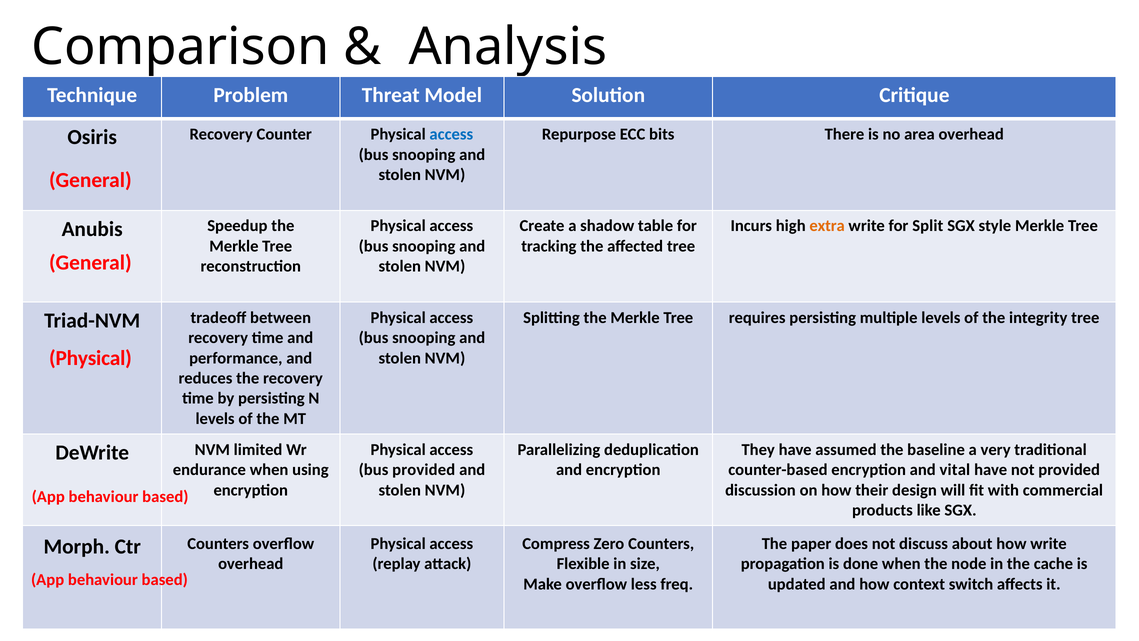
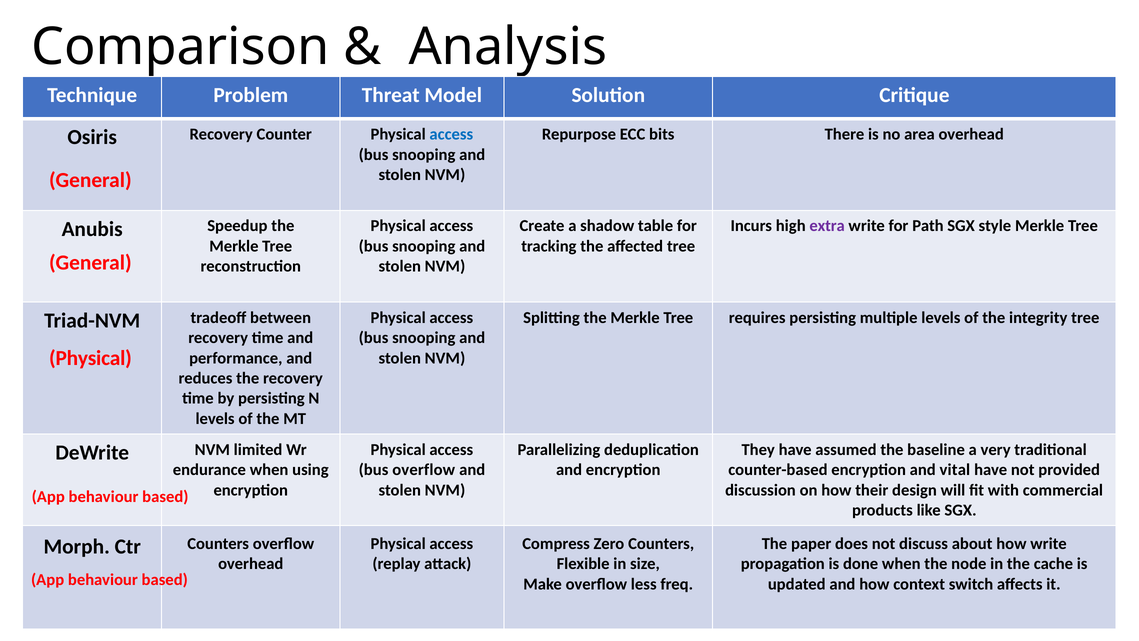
extra colour: orange -> purple
Split: Split -> Path
bus provided: provided -> overflow
